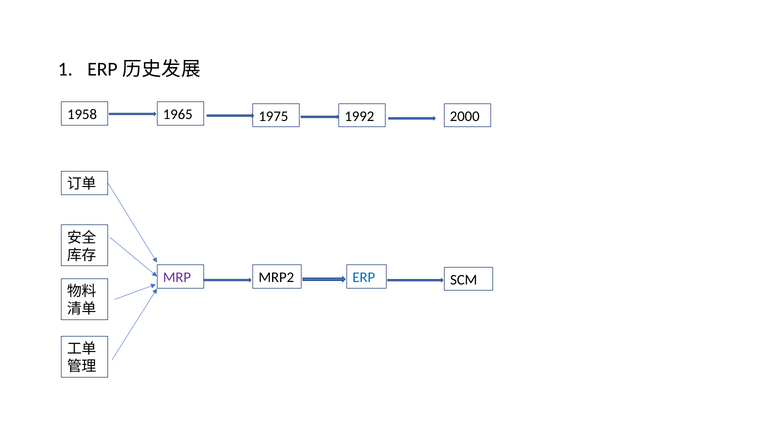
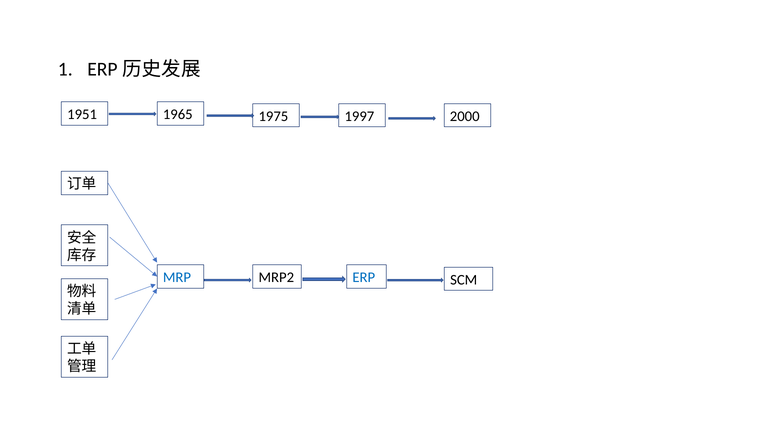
1958: 1958 -> 1951
1992: 1992 -> 1997
MRP colour: purple -> blue
